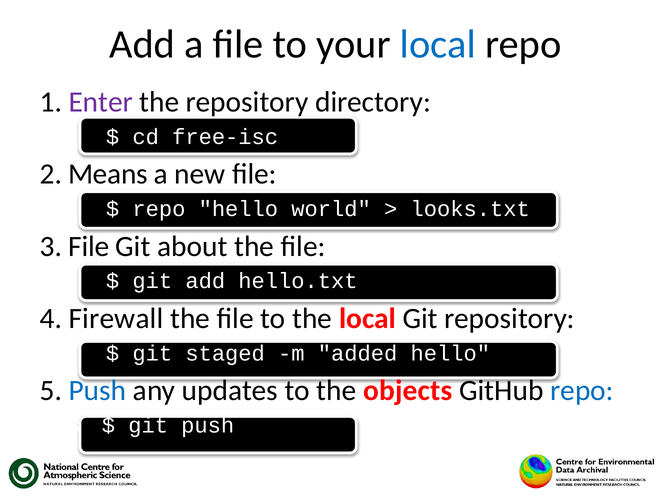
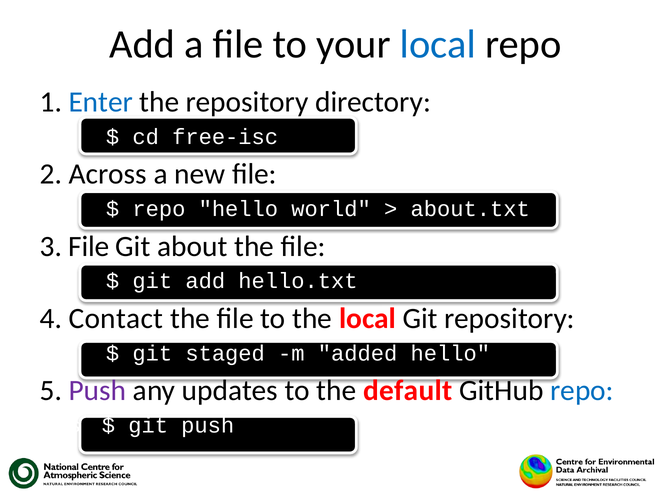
Enter colour: purple -> blue
Means: Means -> Across
looks.txt: looks.txt -> about.txt
Firewall: Firewall -> Contact
Push at (97, 390) colour: blue -> purple
objects: objects -> default
